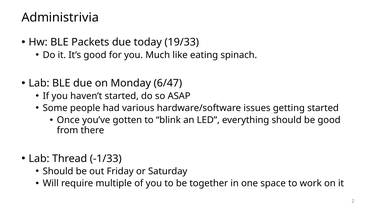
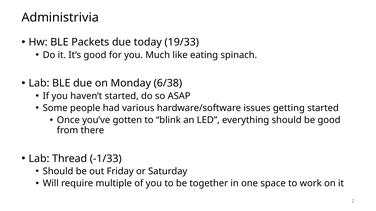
6/47: 6/47 -> 6/38
